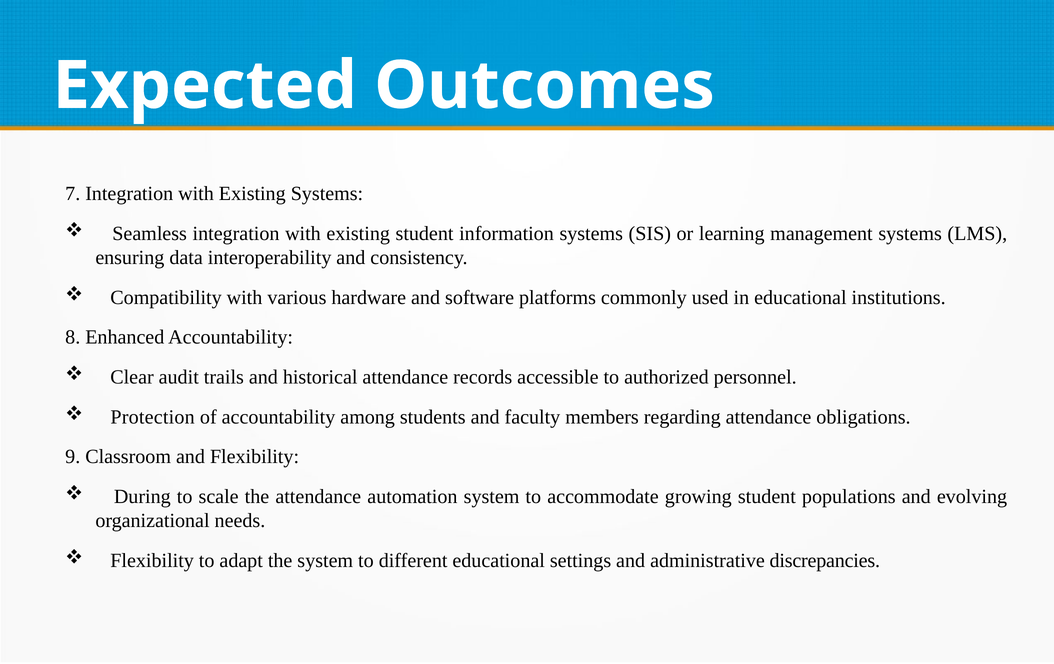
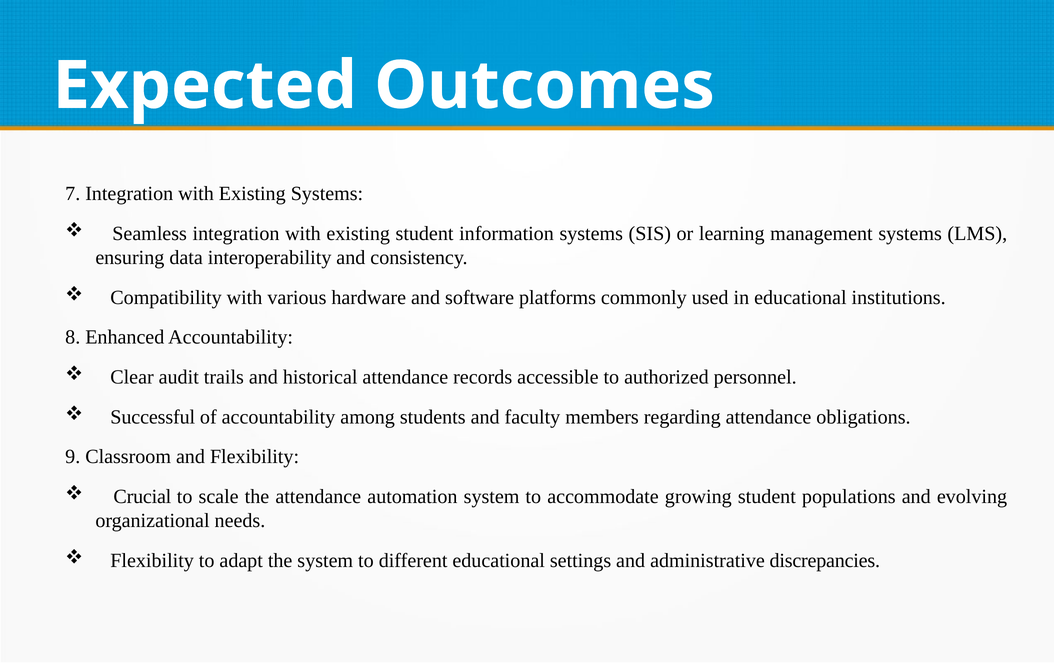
Protection: Protection -> Successful
During: During -> Crucial
